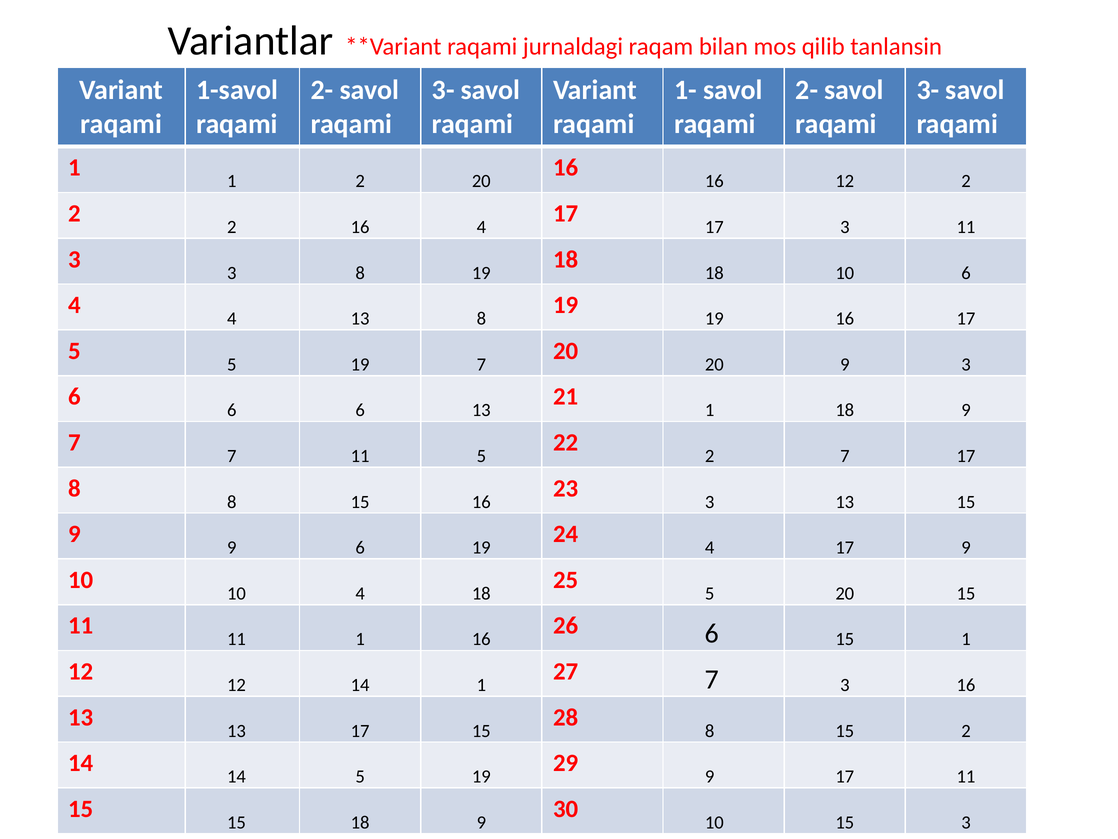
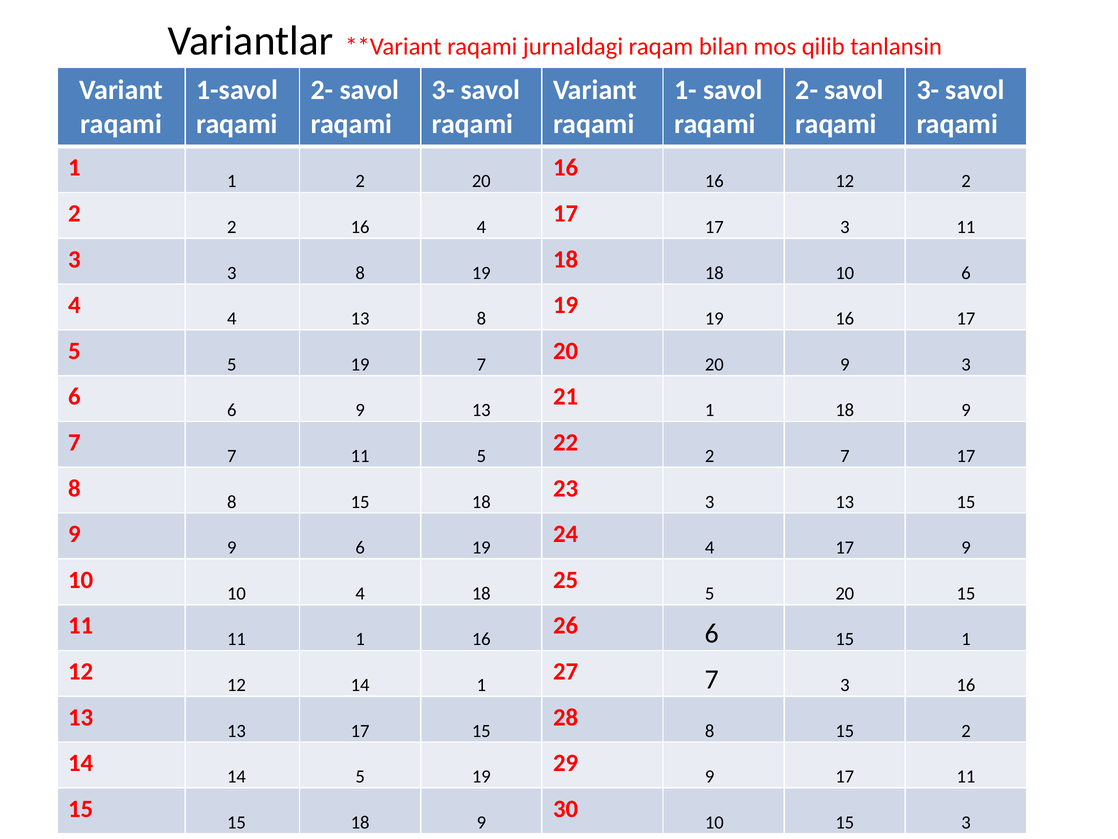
6 at (360, 410): 6 -> 9
8 15 16: 16 -> 18
